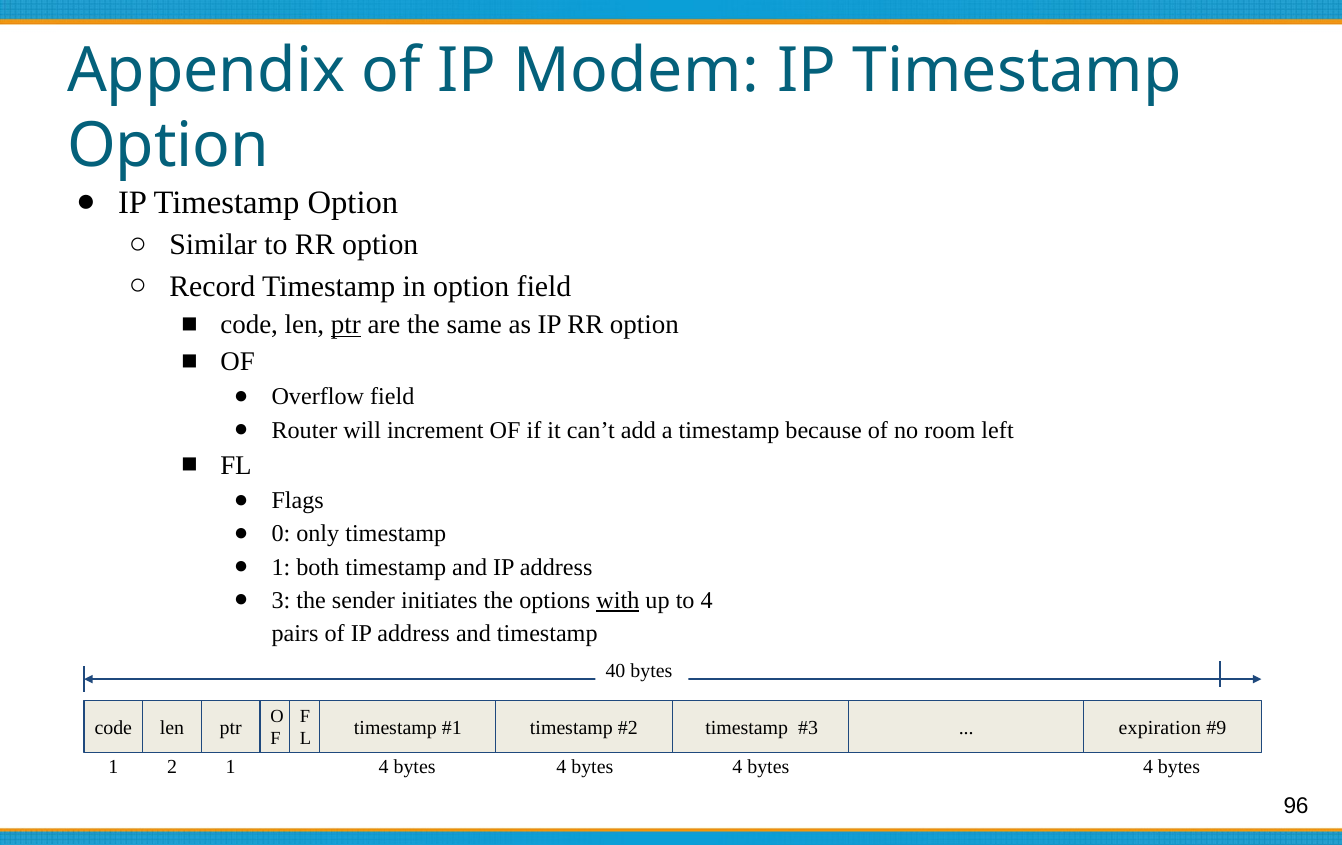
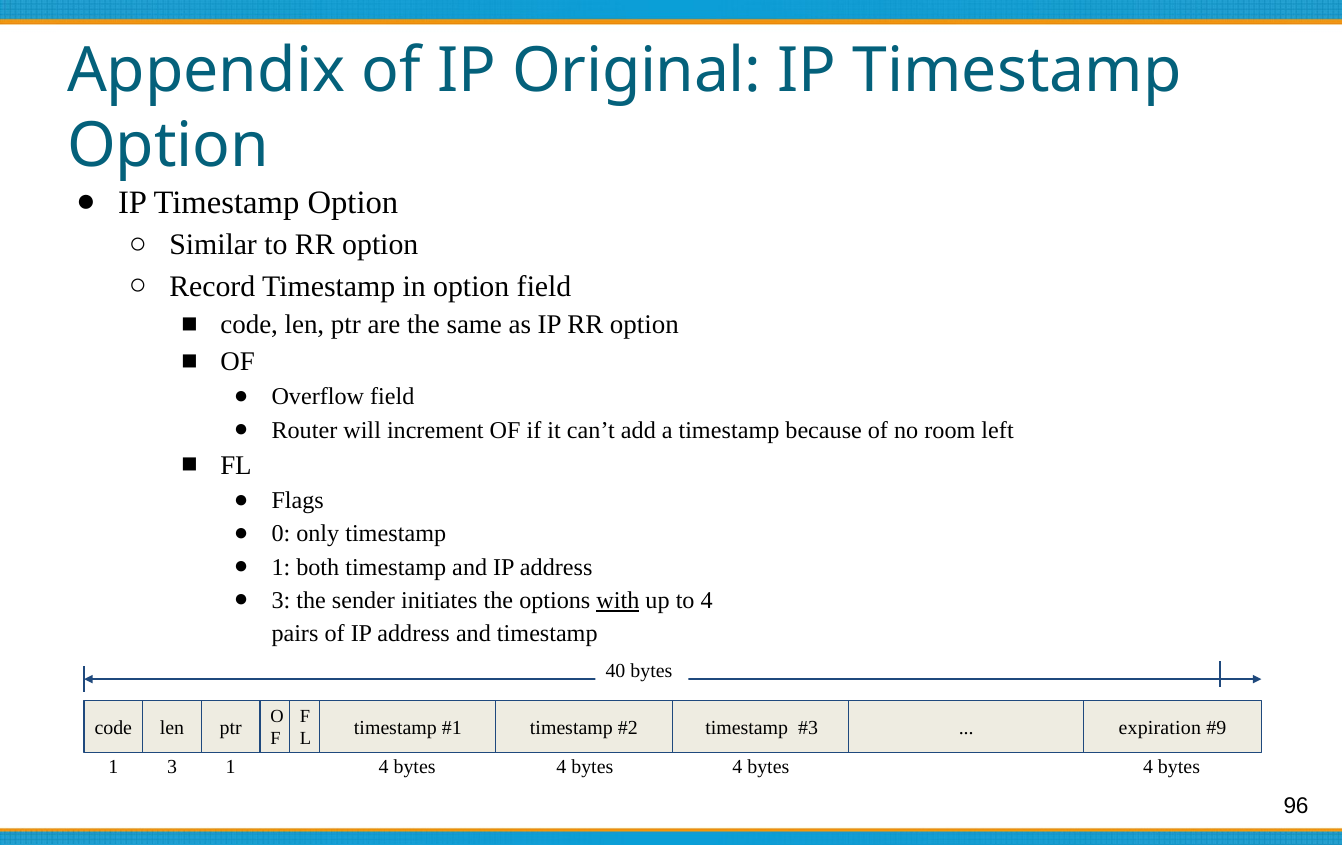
Modem: Modem -> Original
ptr at (346, 325) underline: present -> none
1 2: 2 -> 3
